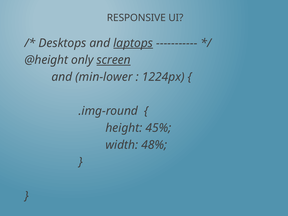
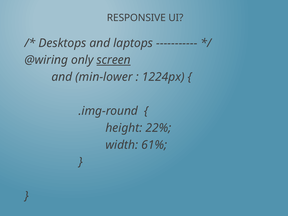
laptops underline: present -> none
@height: @height -> @wiring
45%: 45% -> 22%
48%: 48% -> 61%
